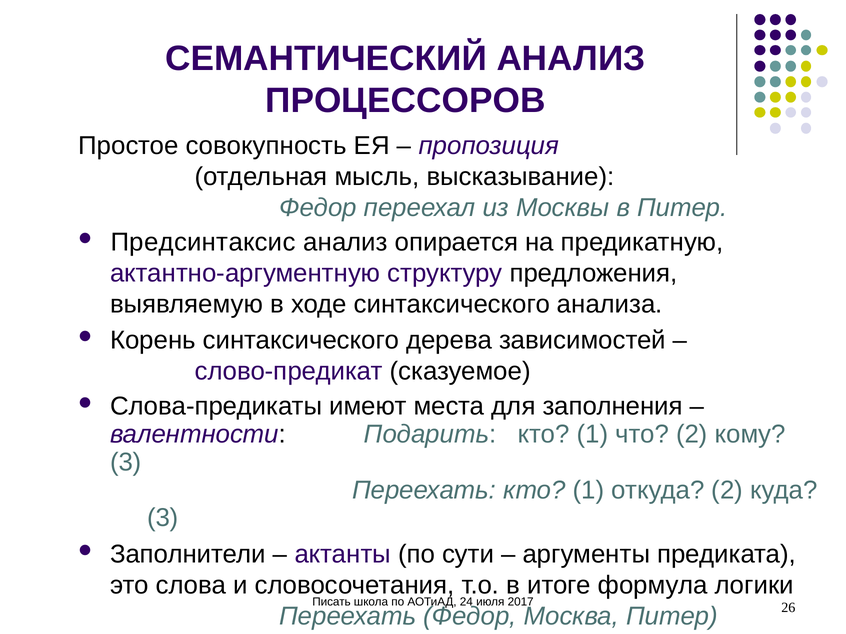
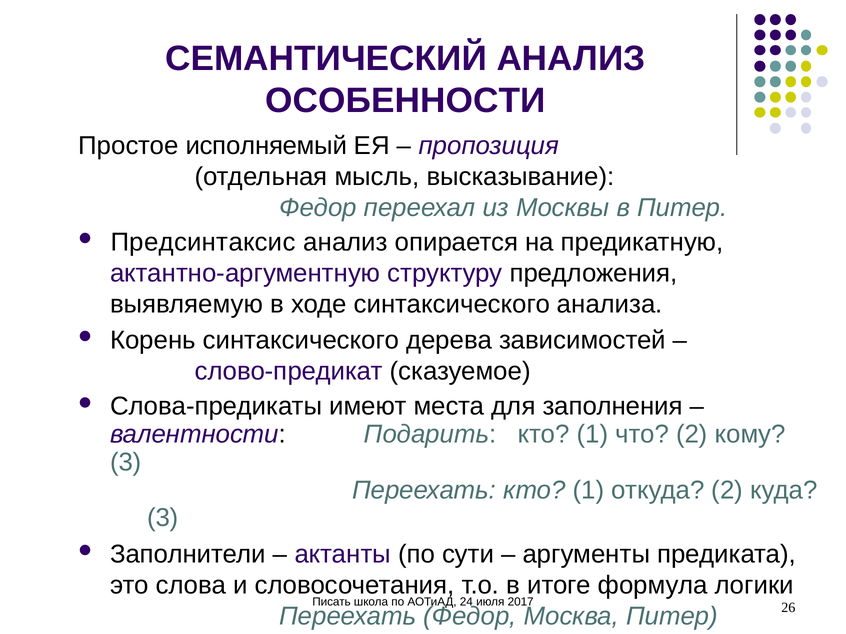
ПРОЦЕССОРОВ: ПРОЦЕССОРОВ -> ОСОБЕННОСТИ
совокупность: совокупность -> исполняемый
